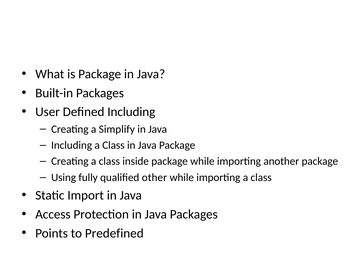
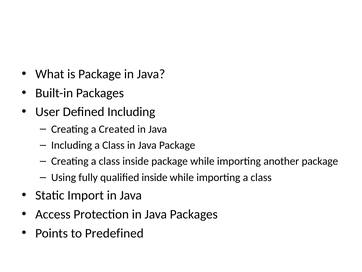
Simplify: Simplify -> Created
qualified other: other -> inside
